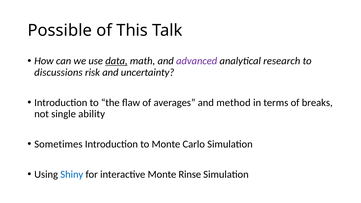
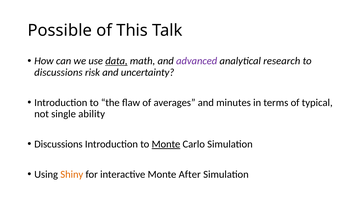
method: method -> minutes
breaks: breaks -> typical
Sometimes at (58, 144): Sometimes -> Discussions
Monte at (166, 144) underline: none -> present
Shiny colour: blue -> orange
Rinse: Rinse -> After
